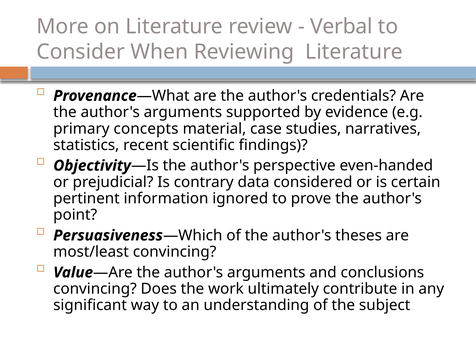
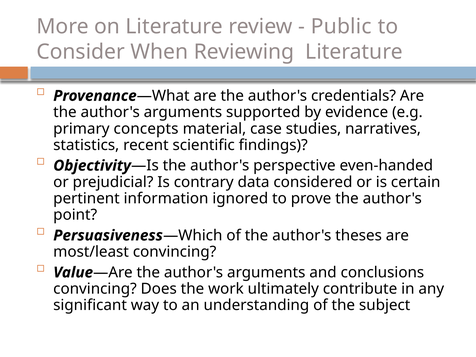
Verbal: Verbal -> Public
